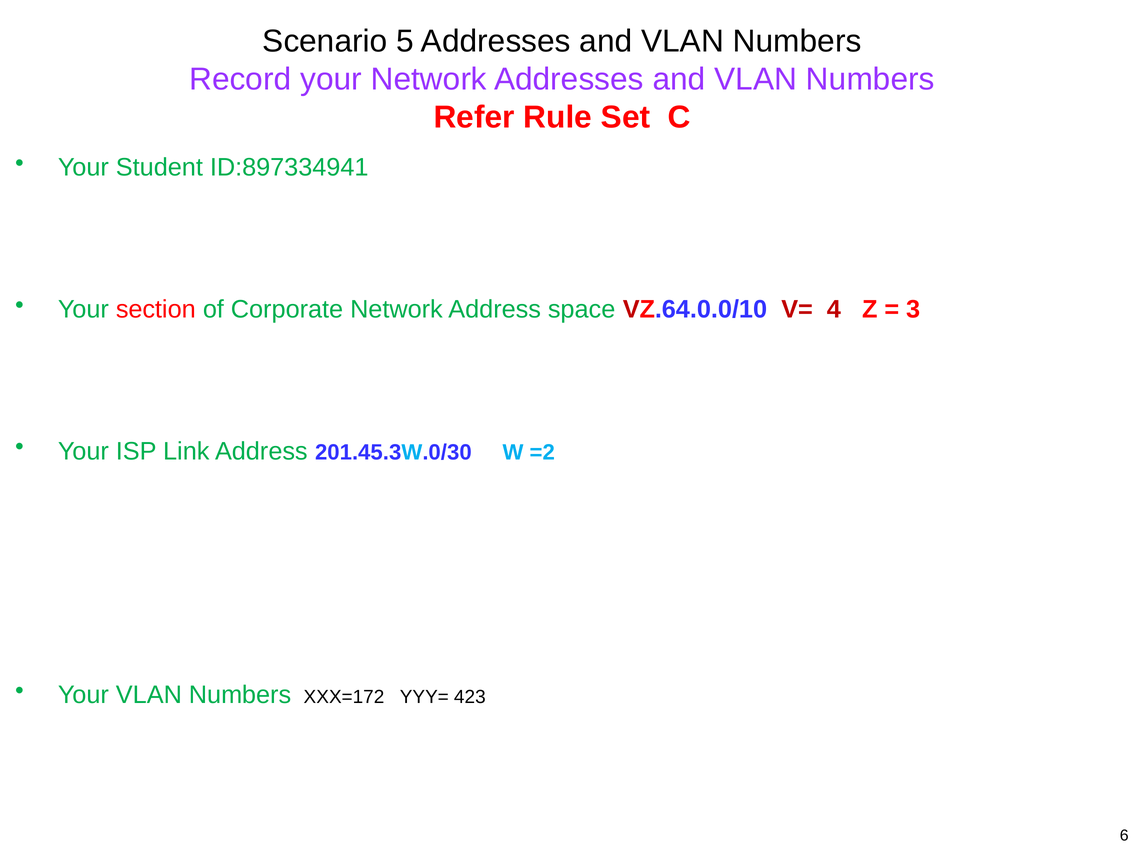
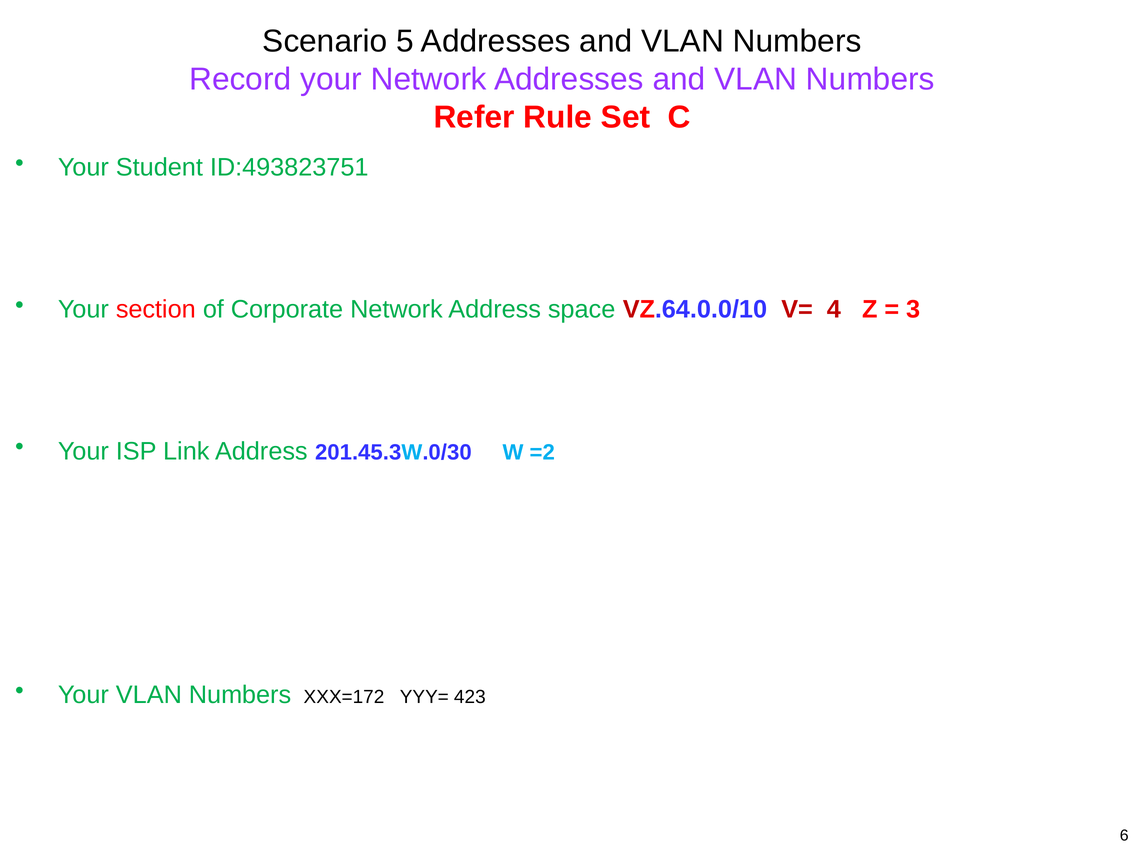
ID:897334941: ID:897334941 -> ID:493823751
